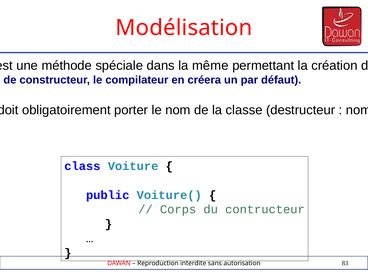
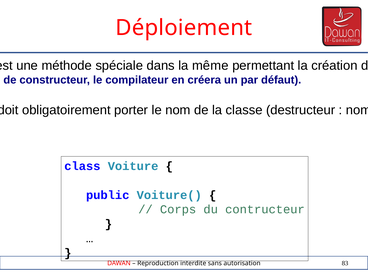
Modélisation: Modélisation -> Déploiement
